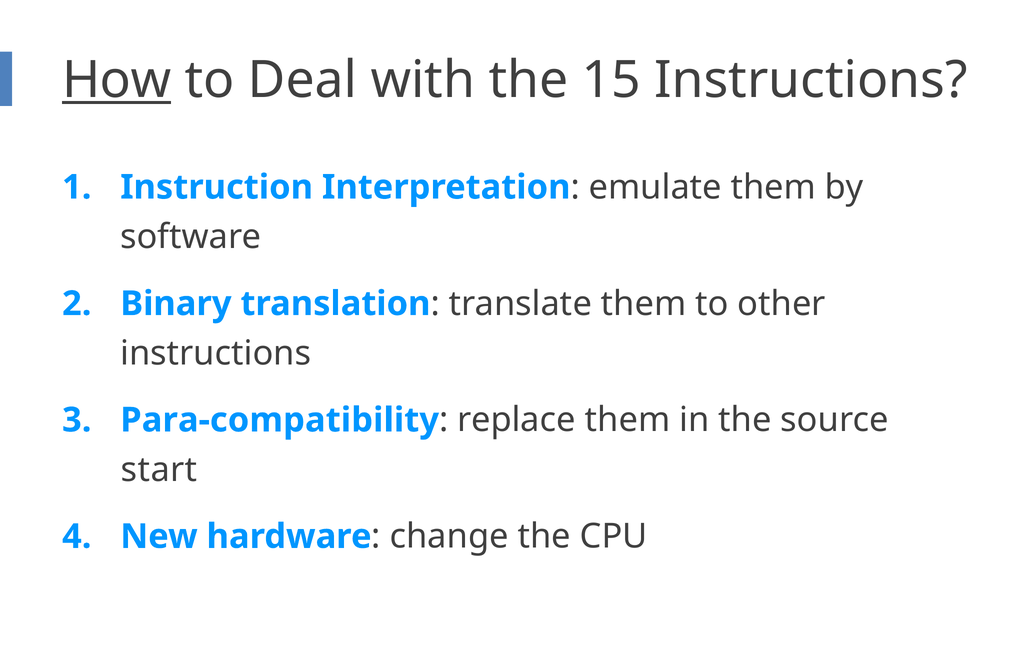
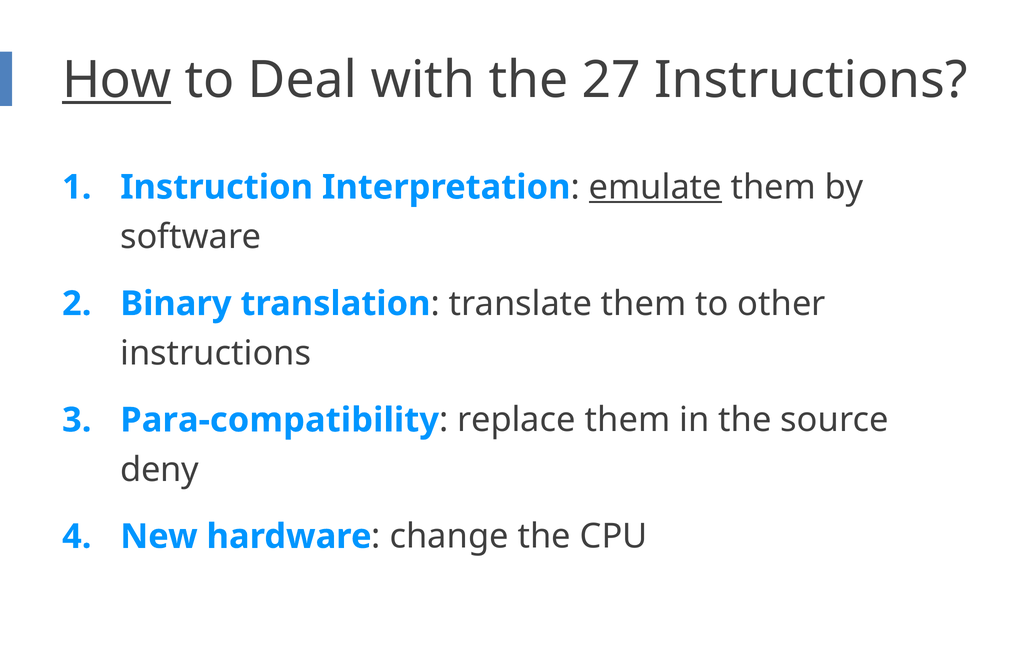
15: 15 -> 27
emulate underline: none -> present
start: start -> deny
